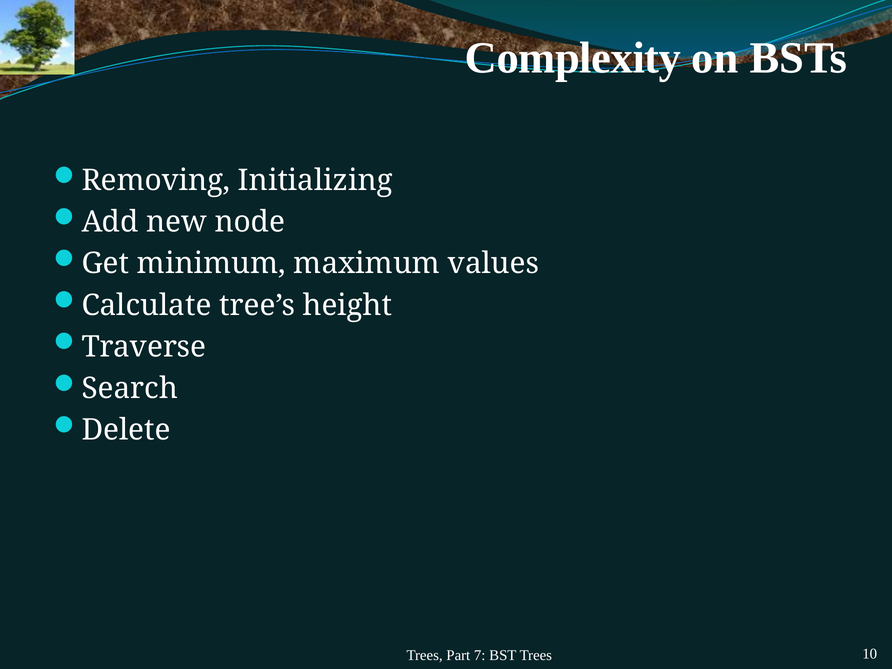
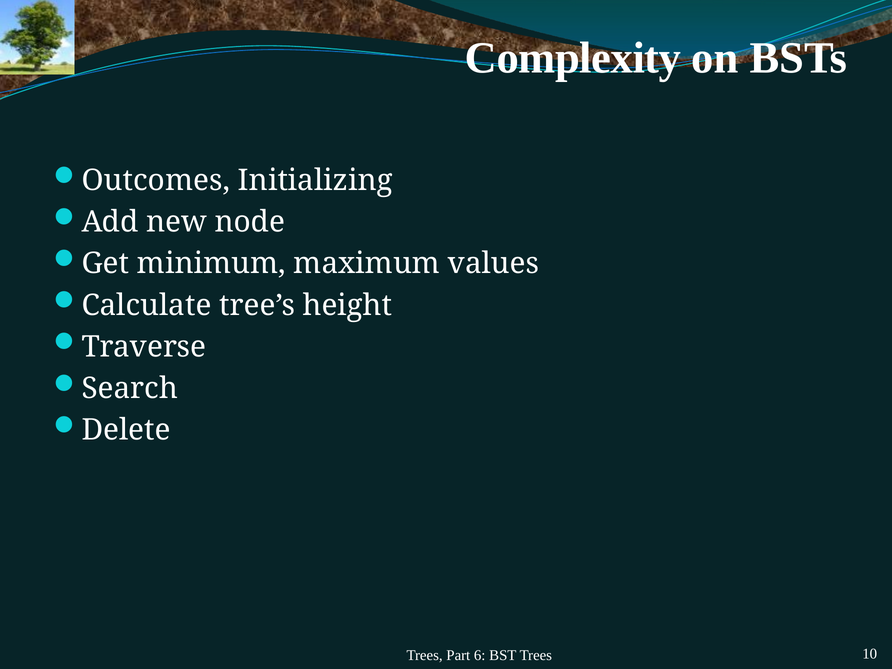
Removing: Removing -> Outcomes
7: 7 -> 6
